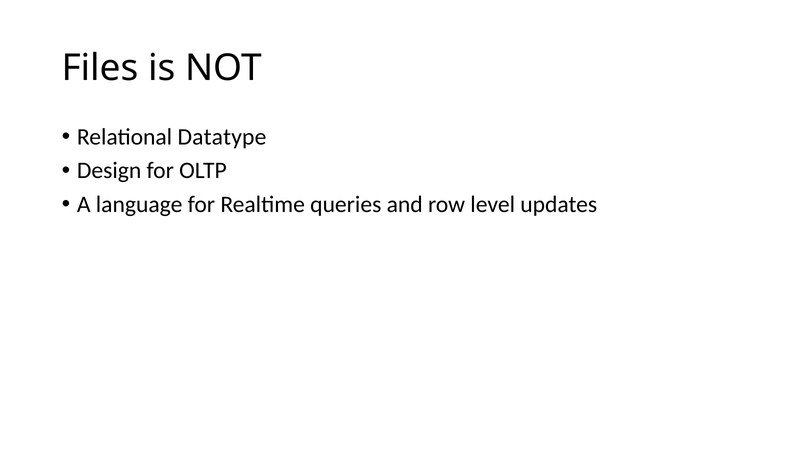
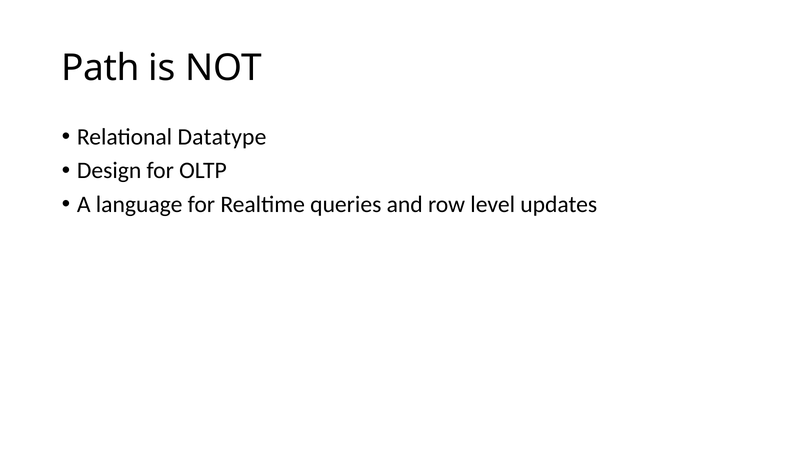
Files: Files -> Path
